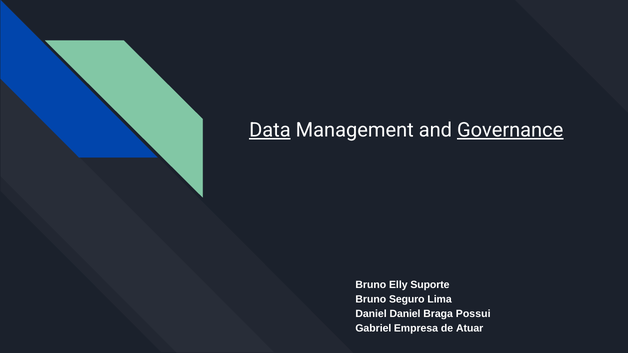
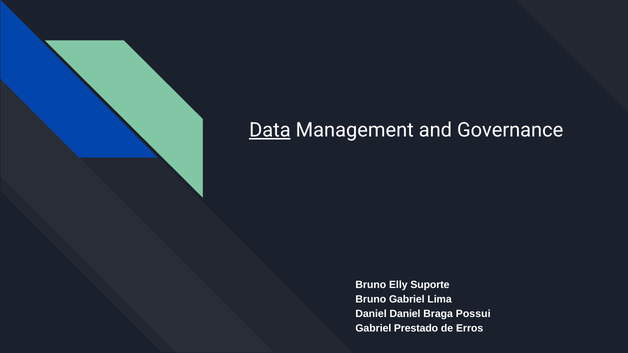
Governance underline: present -> none
Bruno Seguro: Seguro -> Gabriel
Empresa: Empresa -> Prestado
Atuar: Atuar -> Erros
